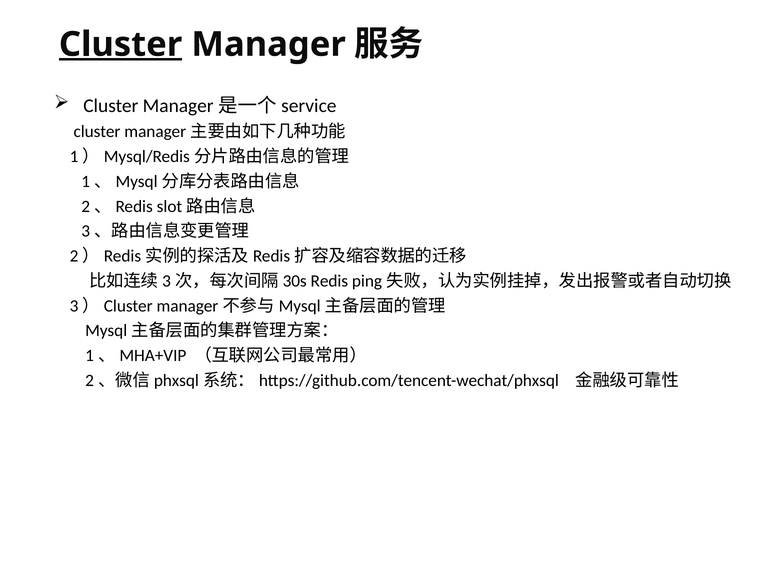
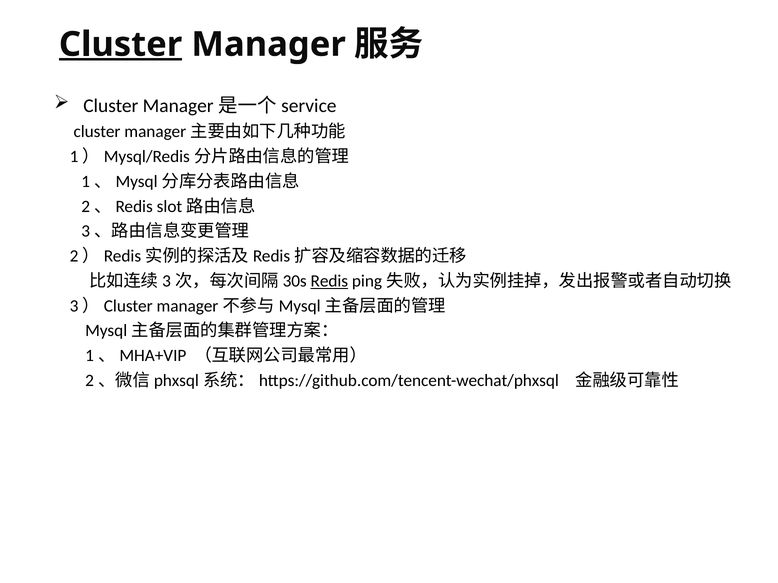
Redis underline: none -> present
